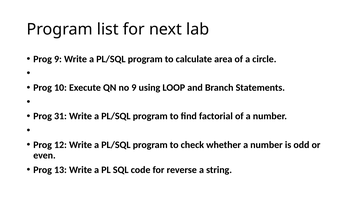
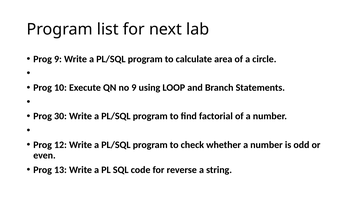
31: 31 -> 30
